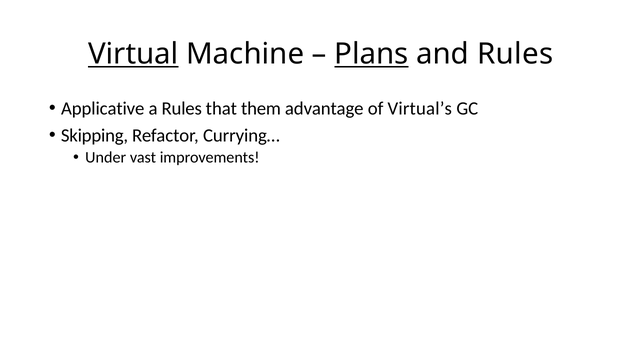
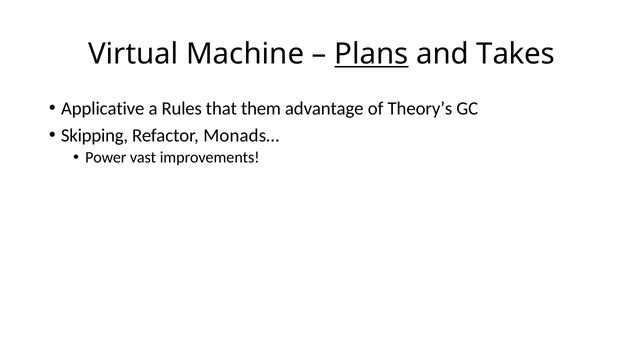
Virtual underline: present -> none
and Rules: Rules -> Takes
Virtual’s: Virtual’s -> Theory’s
Currying…: Currying… -> Monads…
Under: Under -> Power
